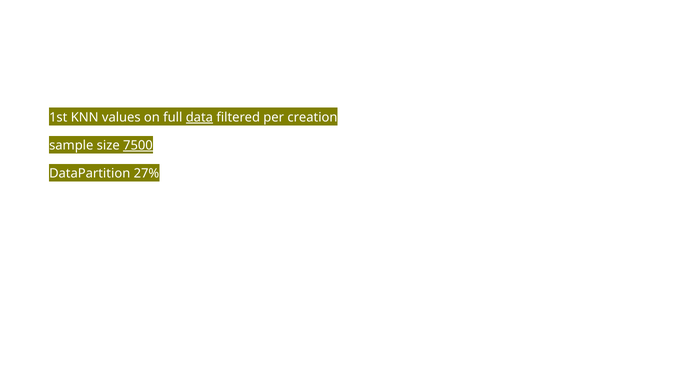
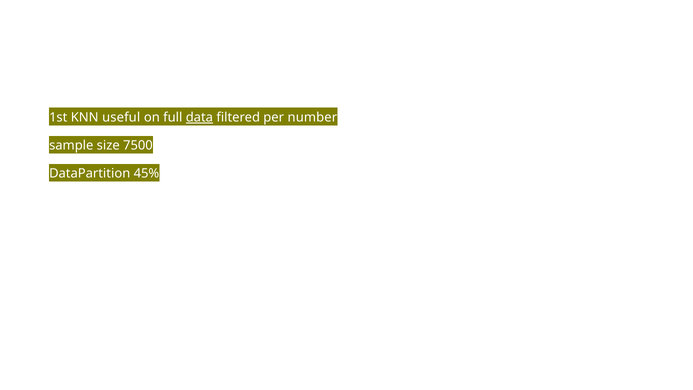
values: values -> useful
creation: creation -> number
7500 underline: present -> none
27%: 27% -> 45%
